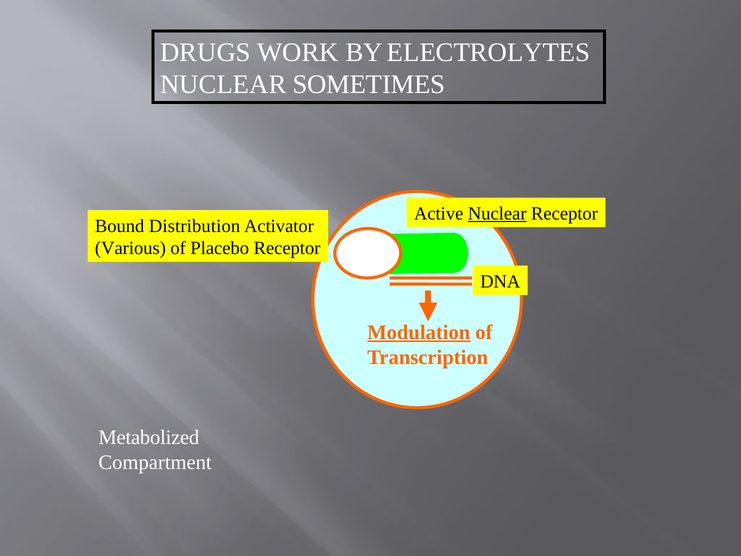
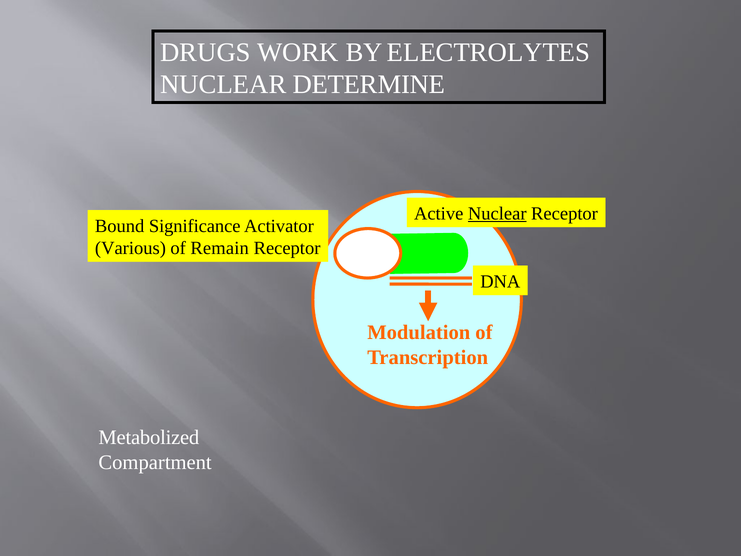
SOMETIMES: SOMETIMES -> DETERMINE
Distribution: Distribution -> Significance
Placebo: Placebo -> Remain
Modulation underline: present -> none
